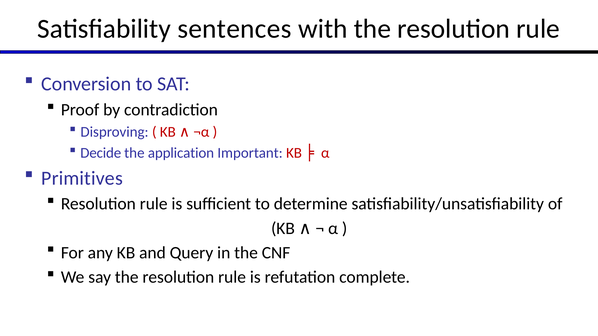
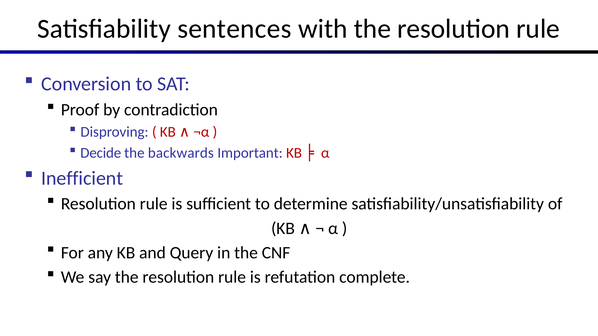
application: application -> backwards
Primitives: Primitives -> Inefficient
